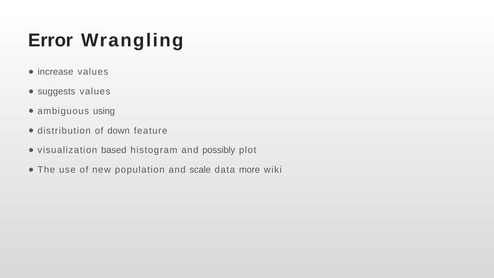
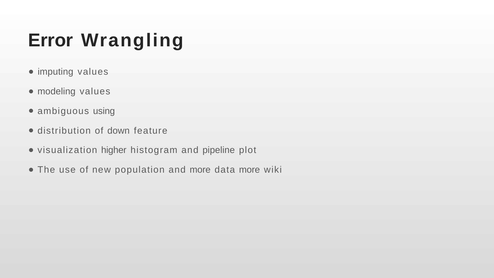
increase: increase -> imputing
suggests: suggests -> modeling
based: based -> higher
possibly: possibly -> pipeline
and scale: scale -> more
